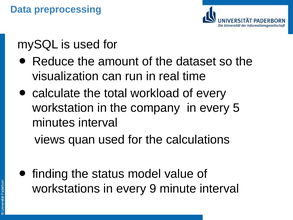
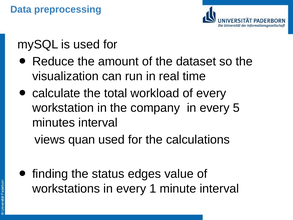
model: model -> edges
9: 9 -> 1
